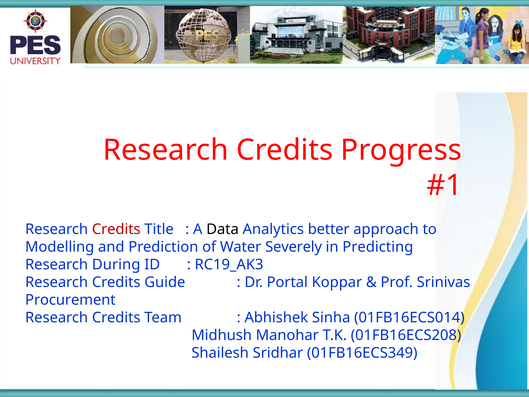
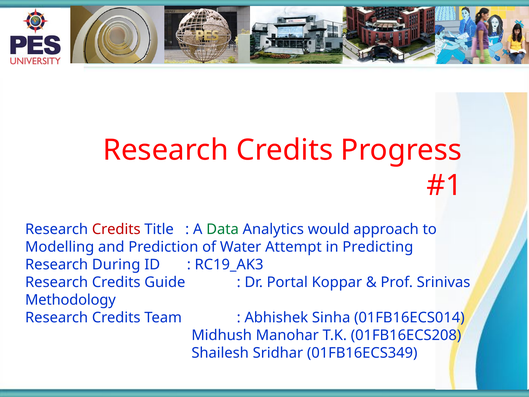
Data colour: black -> green
better: better -> would
Severely: Severely -> Attempt
Procurement: Procurement -> Methodology
